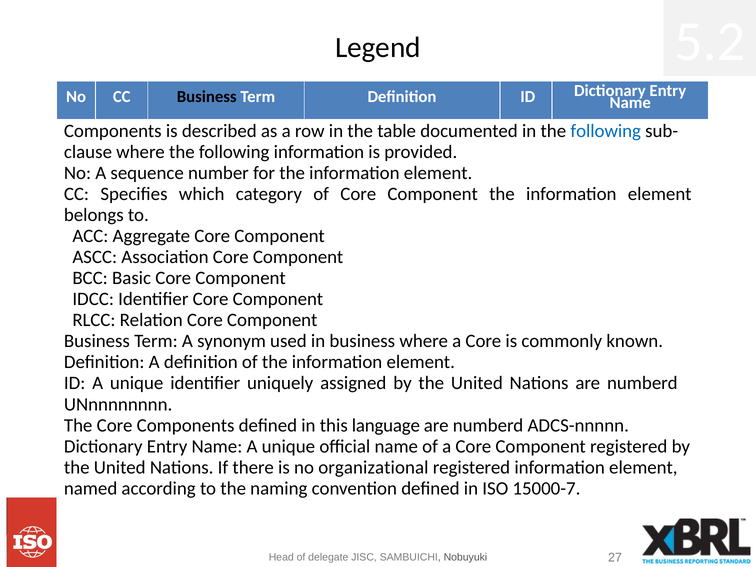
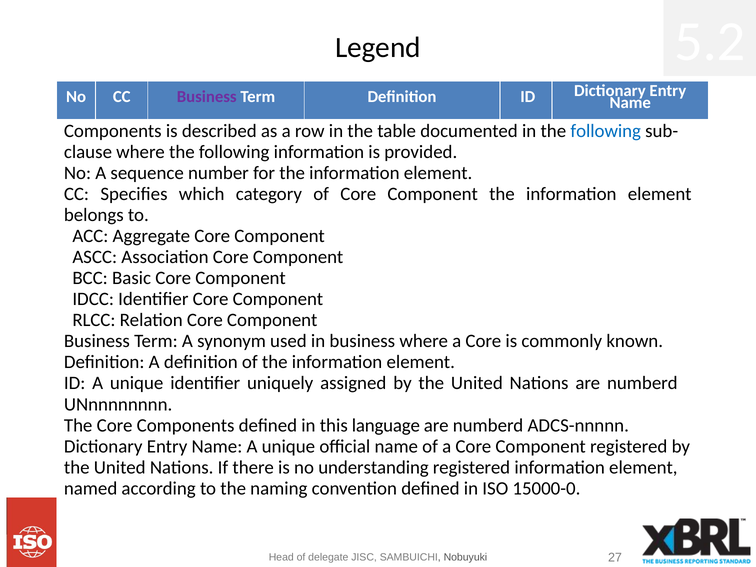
Business at (207, 97) colour: black -> purple
organizational: organizational -> understanding
15000-7: 15000-7 -> 15000-0
